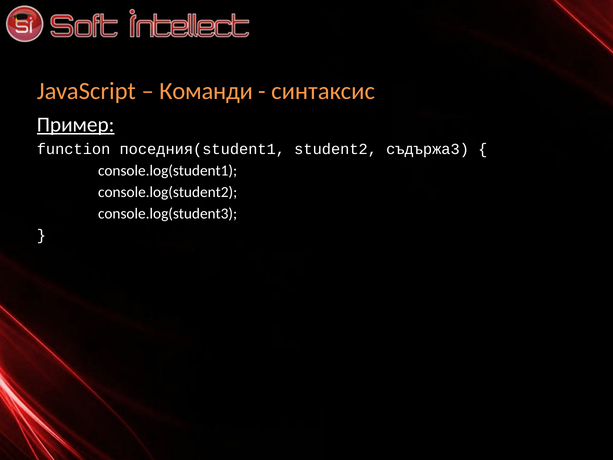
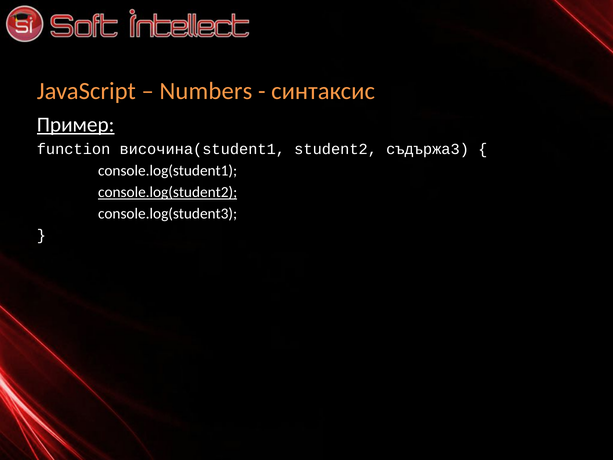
Команди: Команди -> Numbers
поседния(student1: поседния(student1 -> височина(student1
console.log(student2 underline: none -> present
